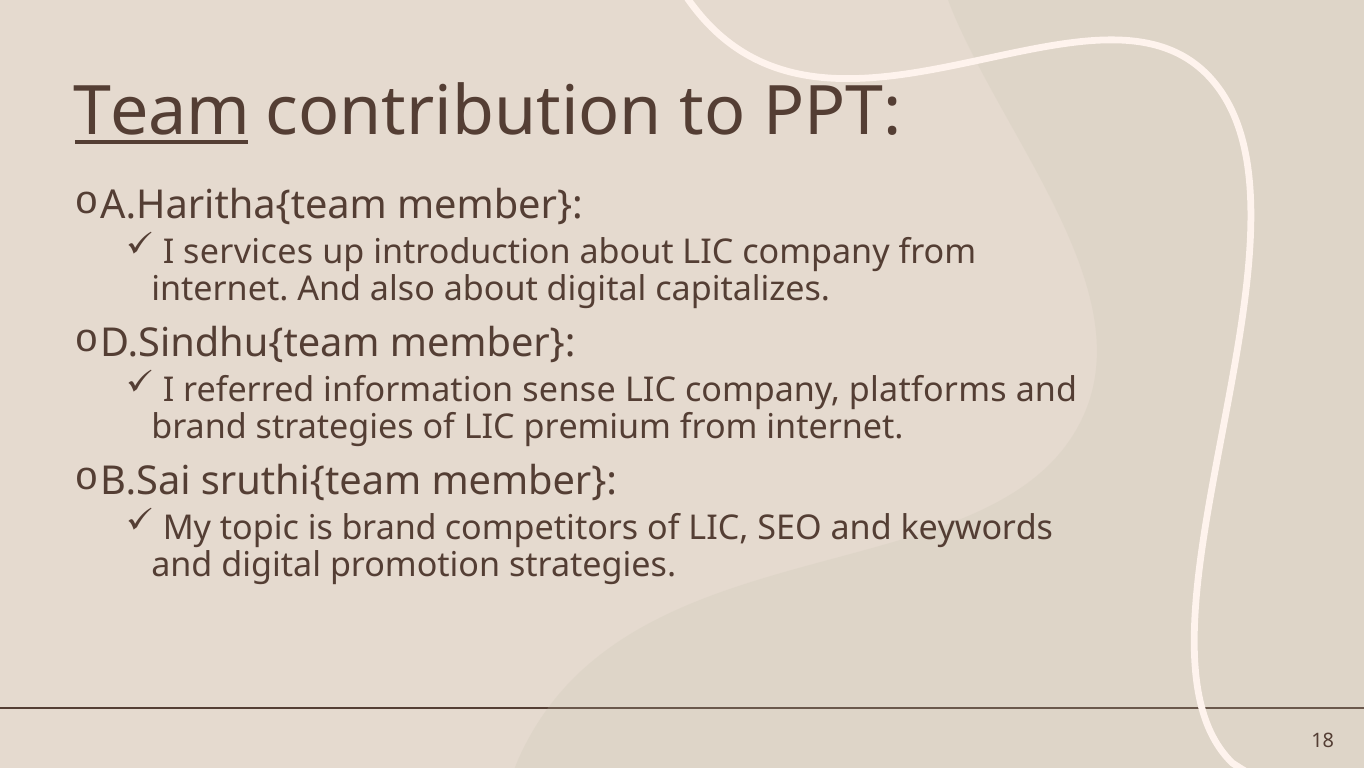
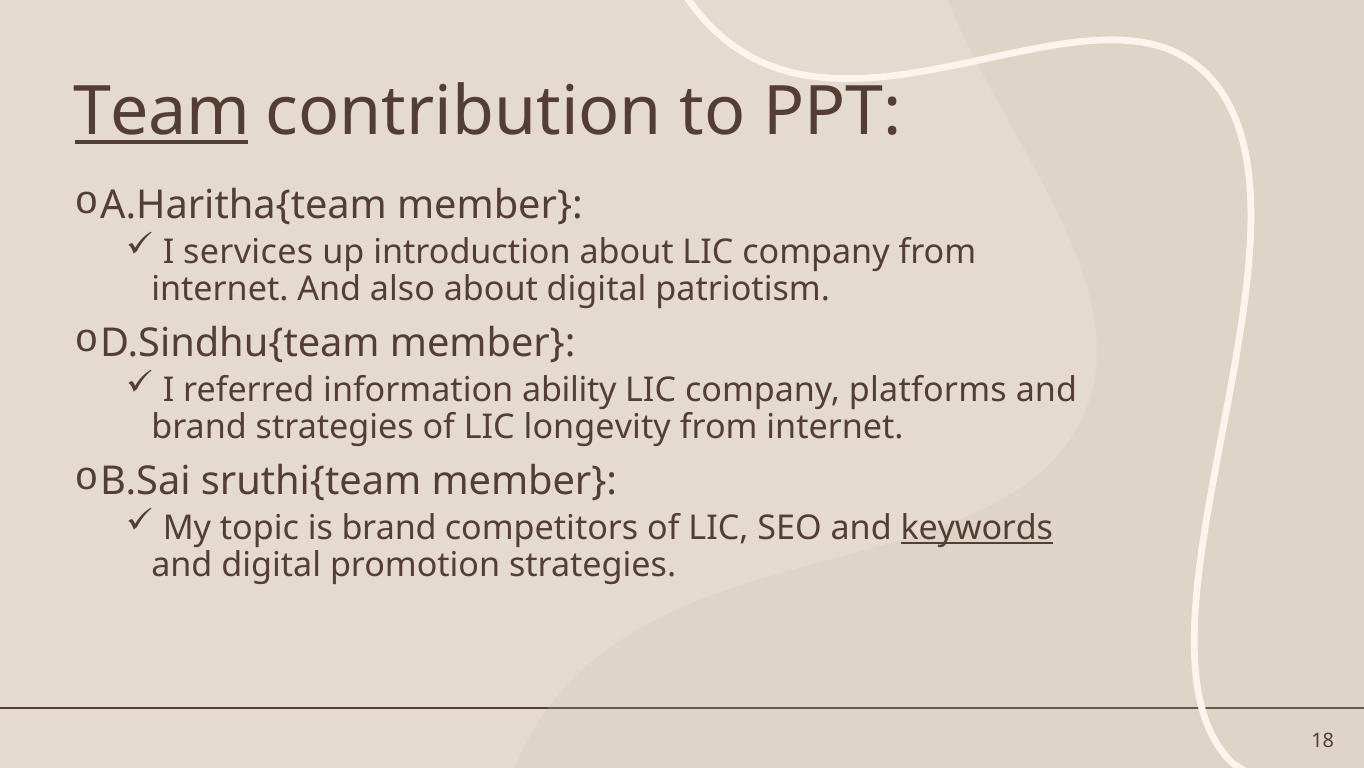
capitalizes: capitalizes -> patriotism
sense: sense -> ability
premium: premium -> longevity
keywords underline: none -> present
